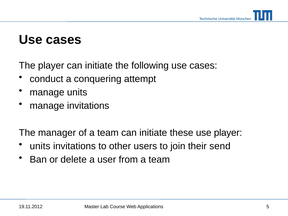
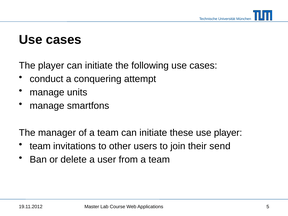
manage invitations: invitations -> smartfons
units at (40, 146): units -> team
